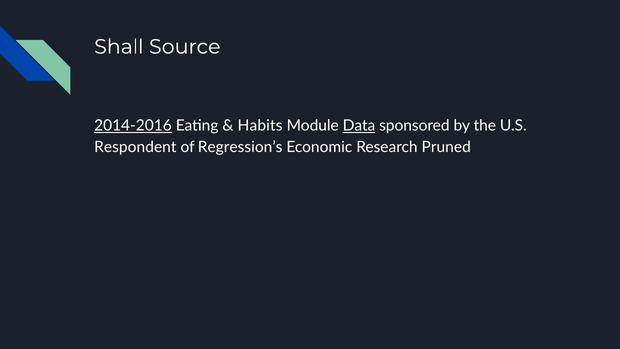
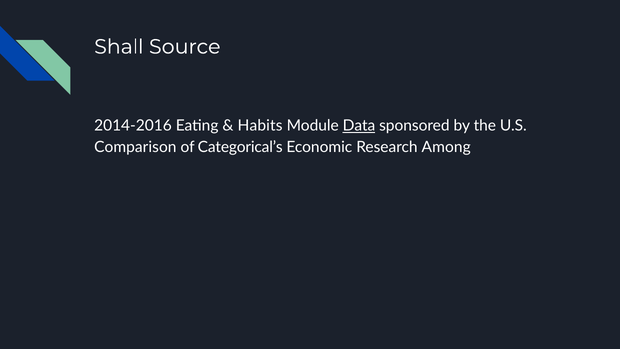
2014-2016 underline: present -> none
Respondent: Respondent -> Comparison
Regression’s: Regression’s -> Categorical’s
Pruned: Pruned -> Among
